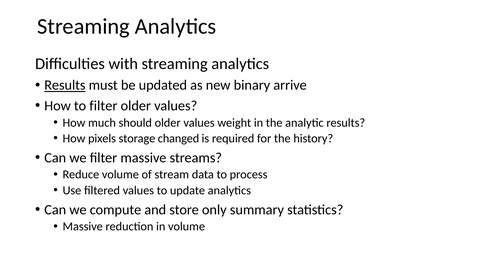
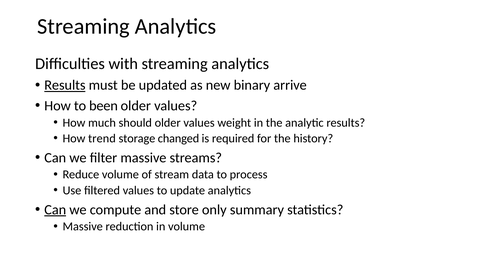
to filter: filter -> been
pixels: pixels -> trend
Can at (55, 210) underline: none -> present
